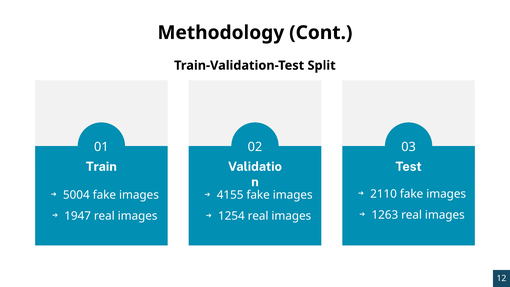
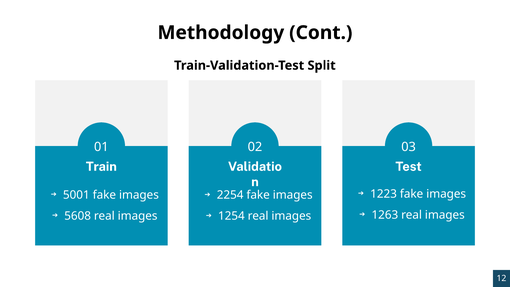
2110: 2110 -> 1223
5004: 5004 -> 5001
4155: 4155 -> 2254
1947: 1947 -> 5608
